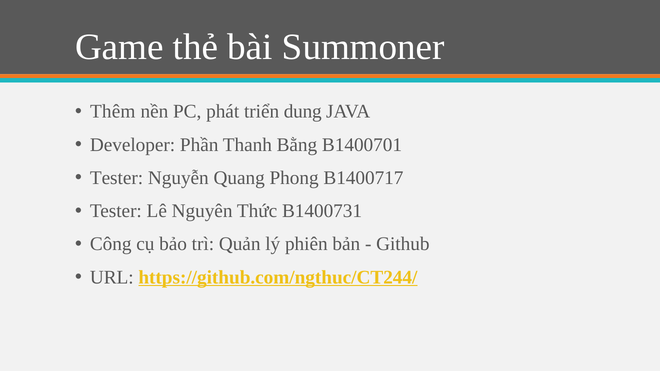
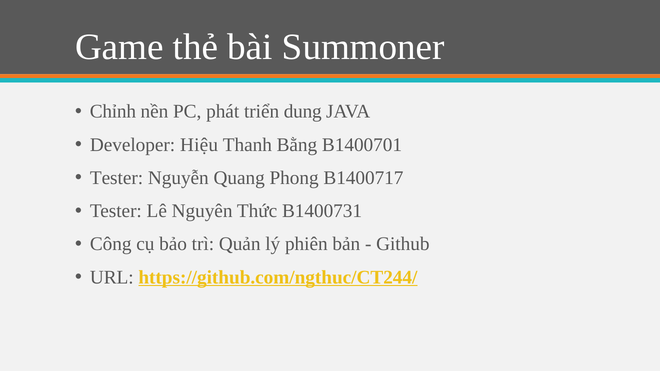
Thêm: Thêm -> Chỉnh
Phần: Phần -> Hiệu
